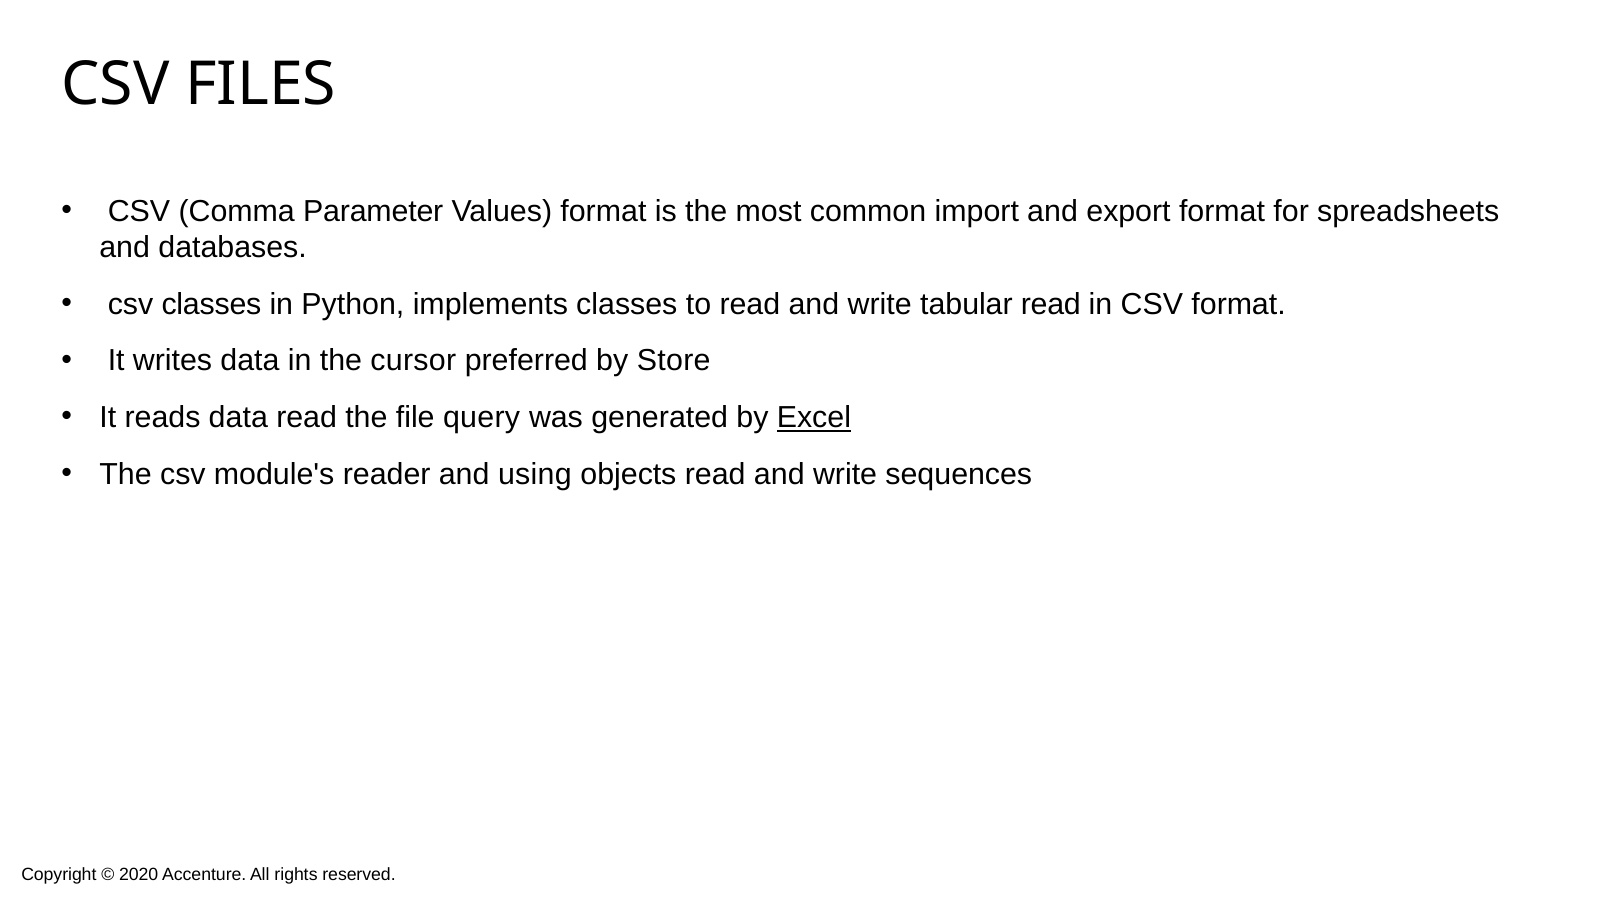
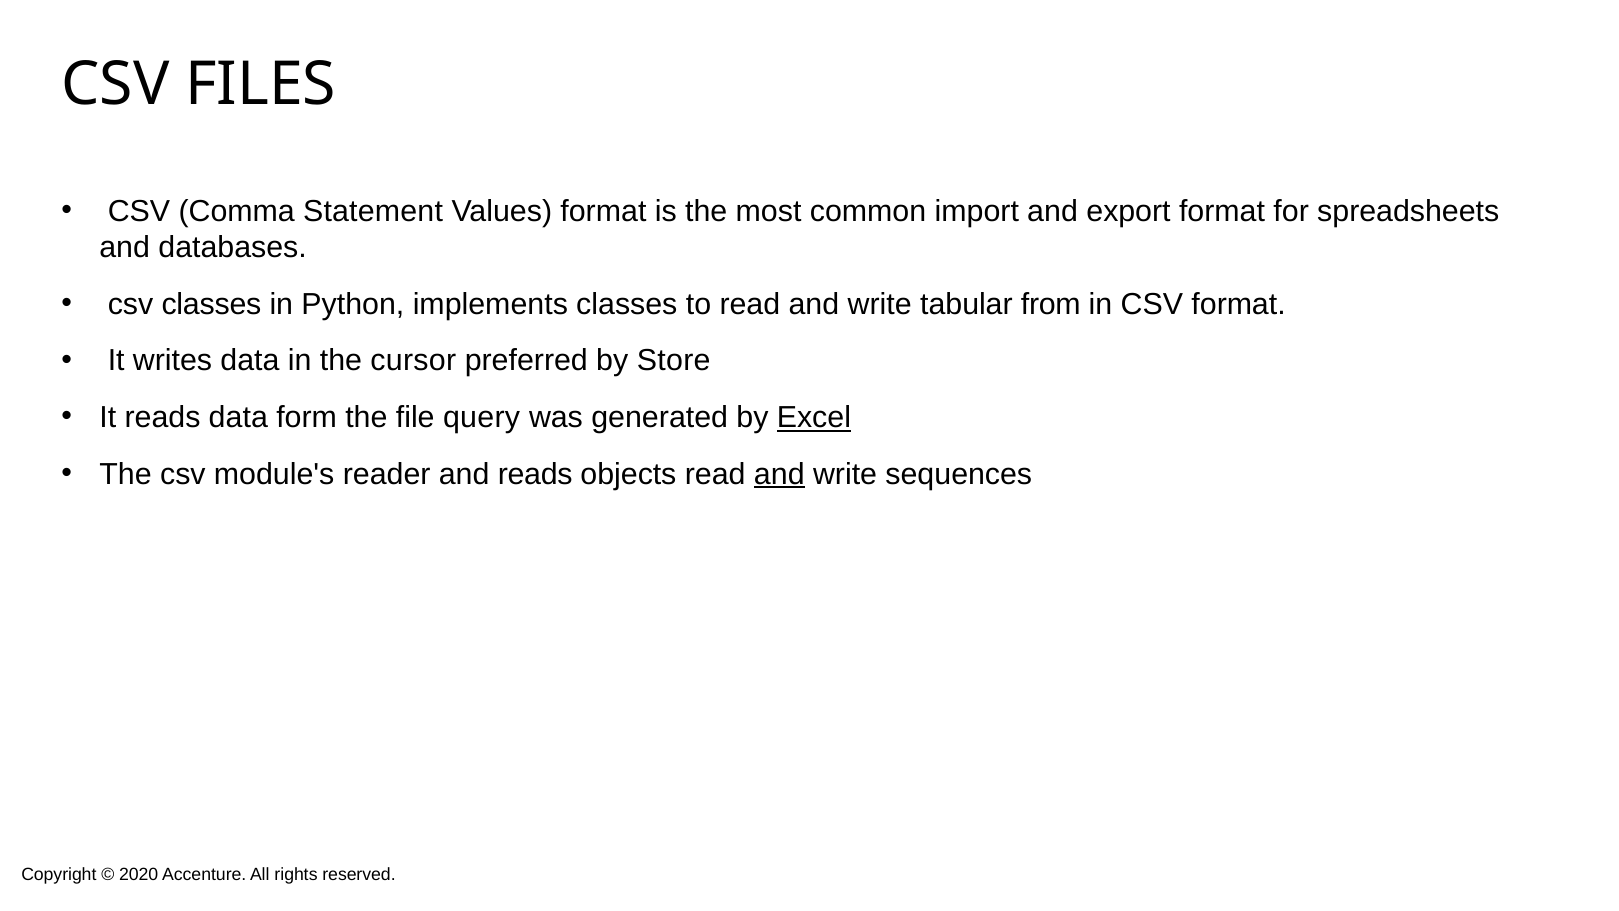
Parameter: Parameter -> Statement
tabular read: read -> from
data read: read -> form
and using: using -> reads
and at (779, 474) underline: none -> present
